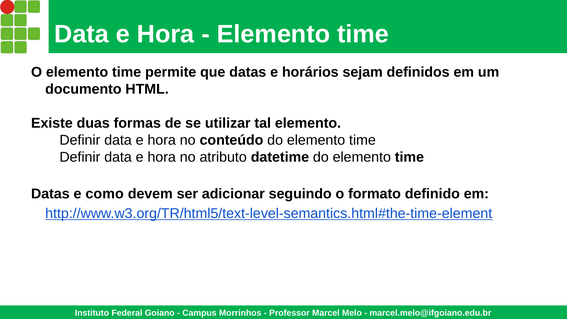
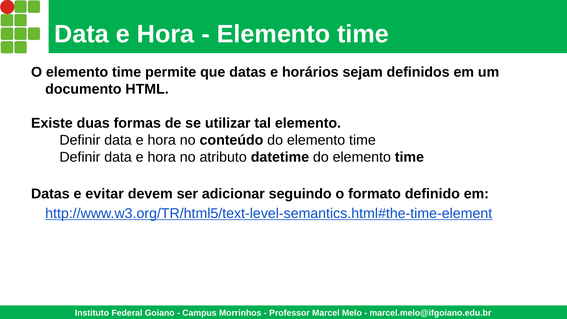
como: como -> evitar
